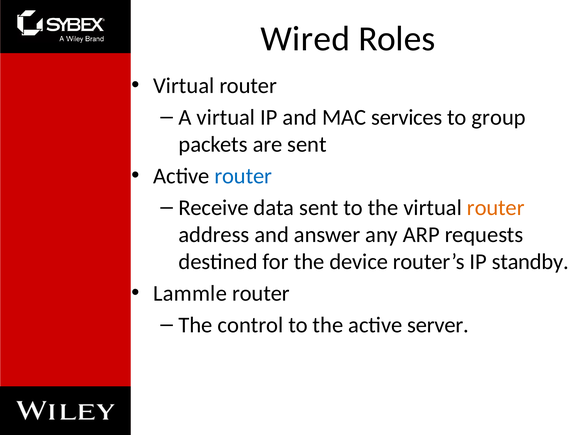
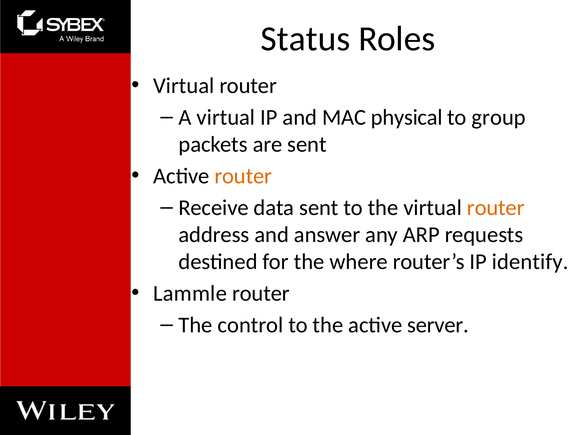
Wired: Wired -> Status
services: services -> physical
router at (243, 176) colour: blue -> orange
device: device -> where
standby: standby -> identify
